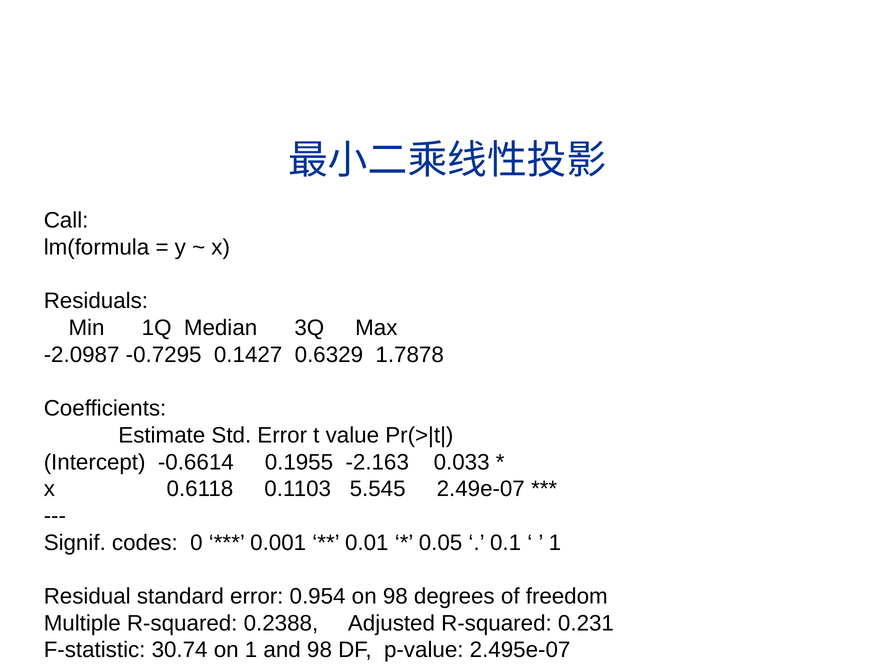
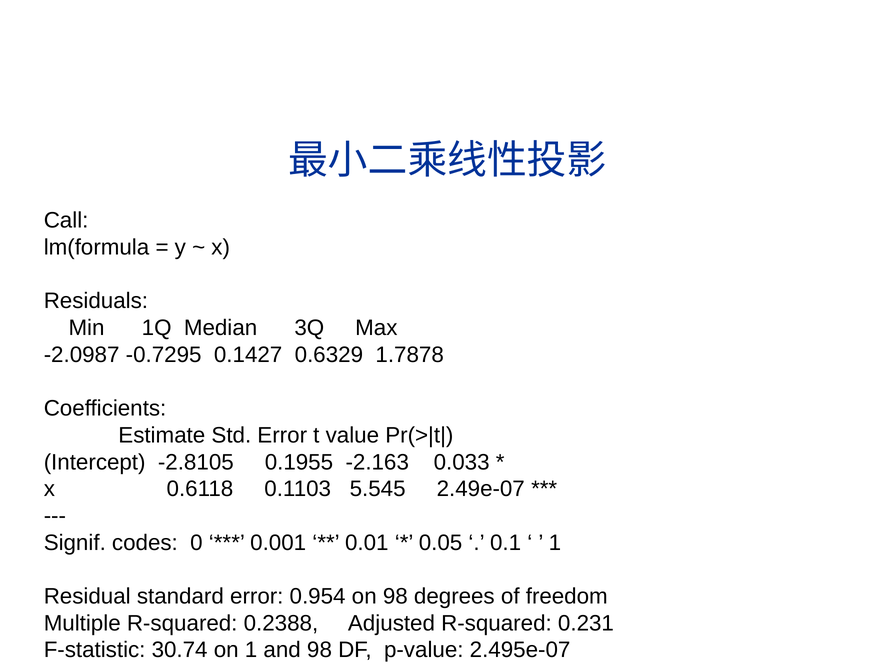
-0.6614: -0.6614 -> -2.8105
